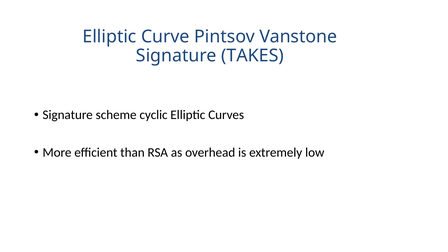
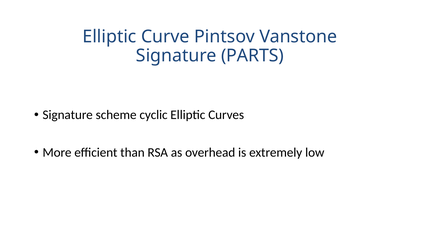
TAKES: TAKES -> PARTS
